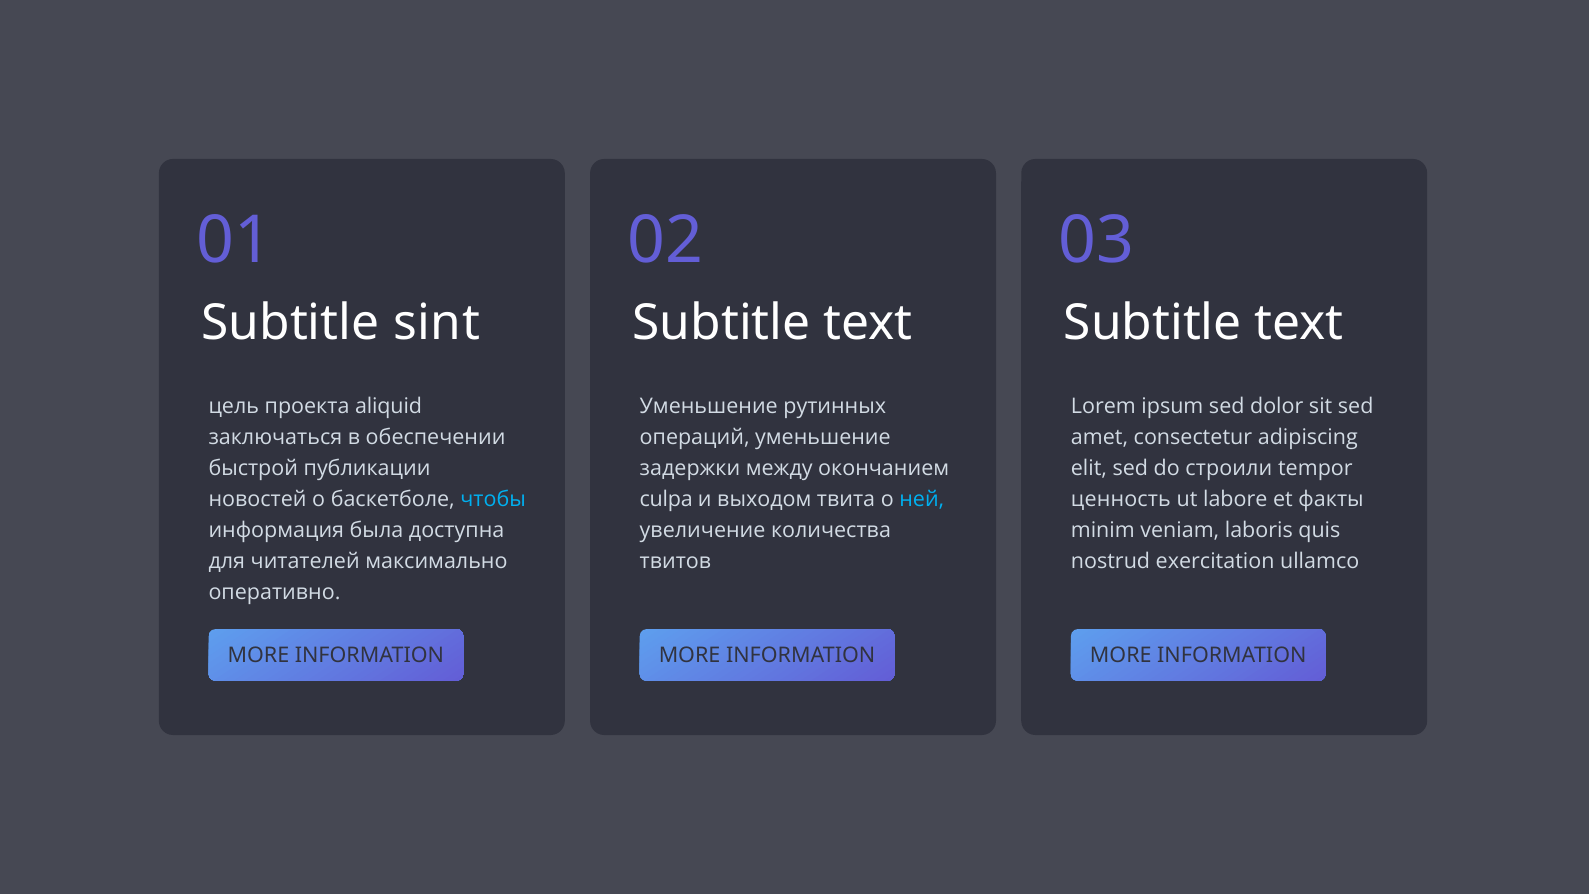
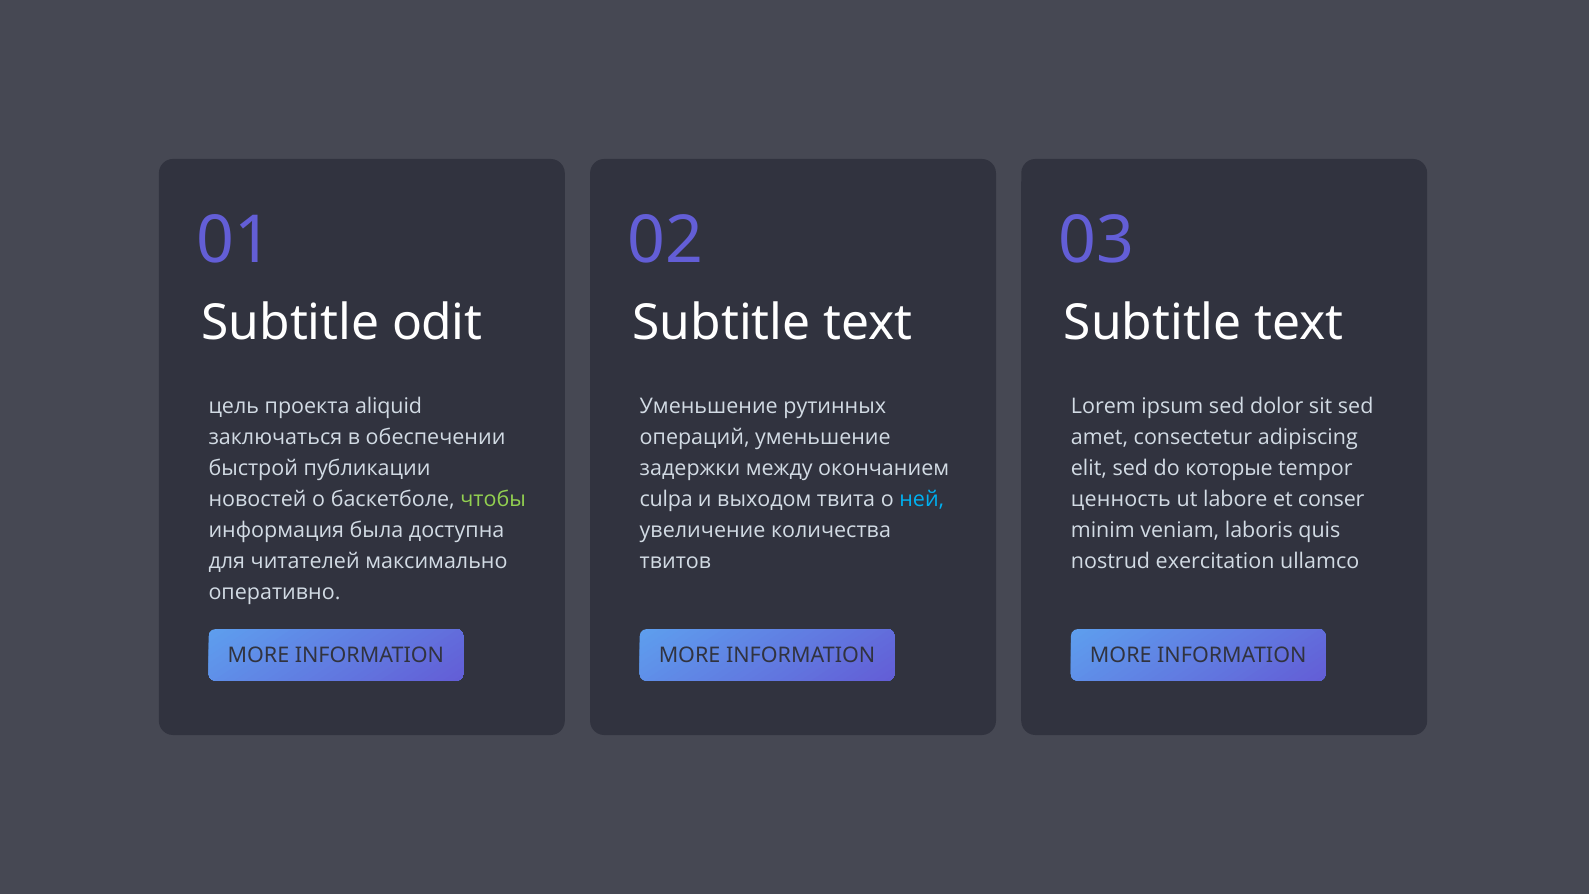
sint: sint -> odit
строили: строили -> которые
чтобы colour: light blue -> light green
факты: факты -> conser
